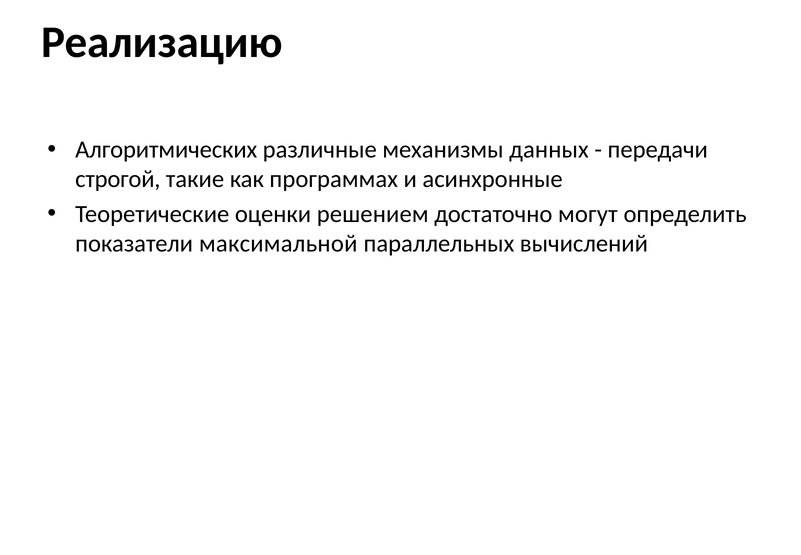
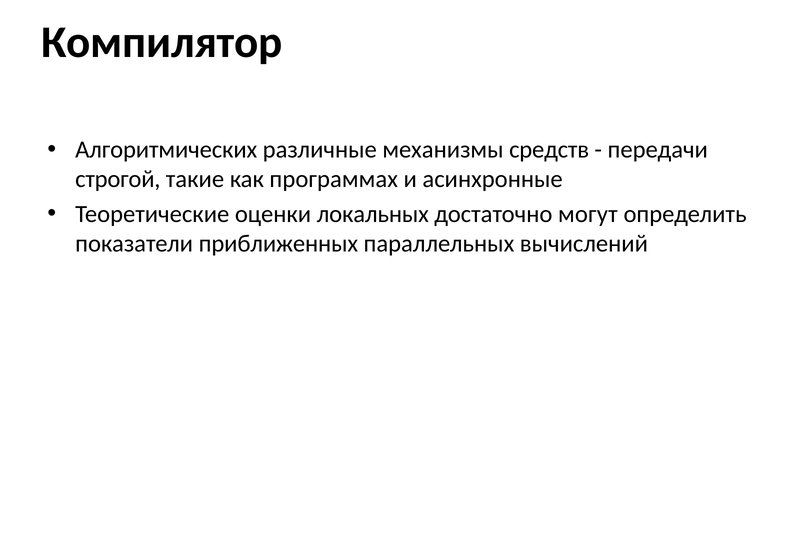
Реализацию: Реализацию -> Компилятор
данных: данных -> средств
решением: решением -> локальных
максимальной: максимальной -> приближенных
